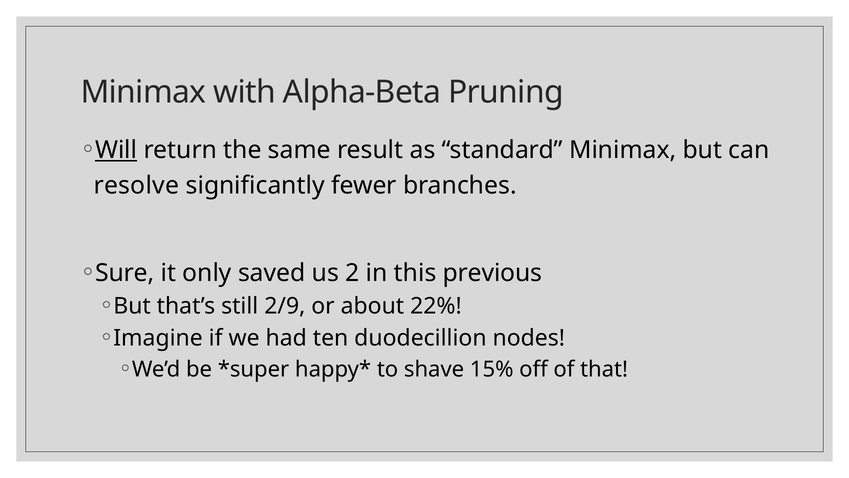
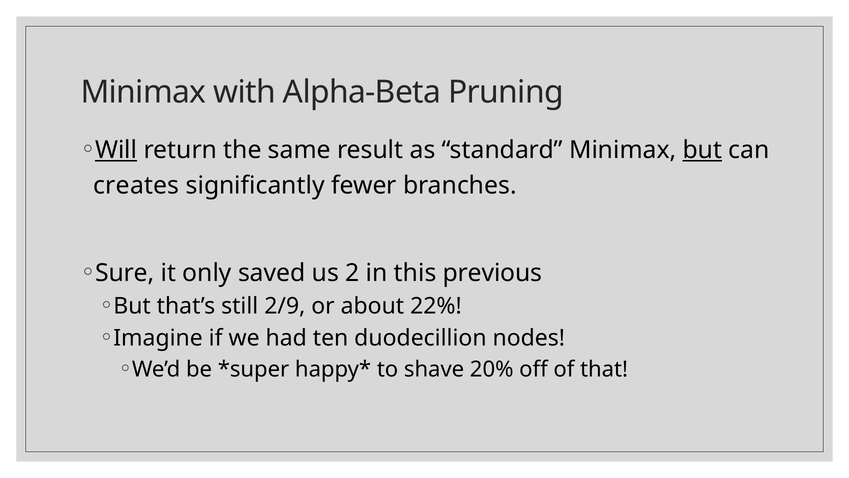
but at (702, 150) underline: none -> present
resolve: resolve -> creates
15%: 15% -> 20%
